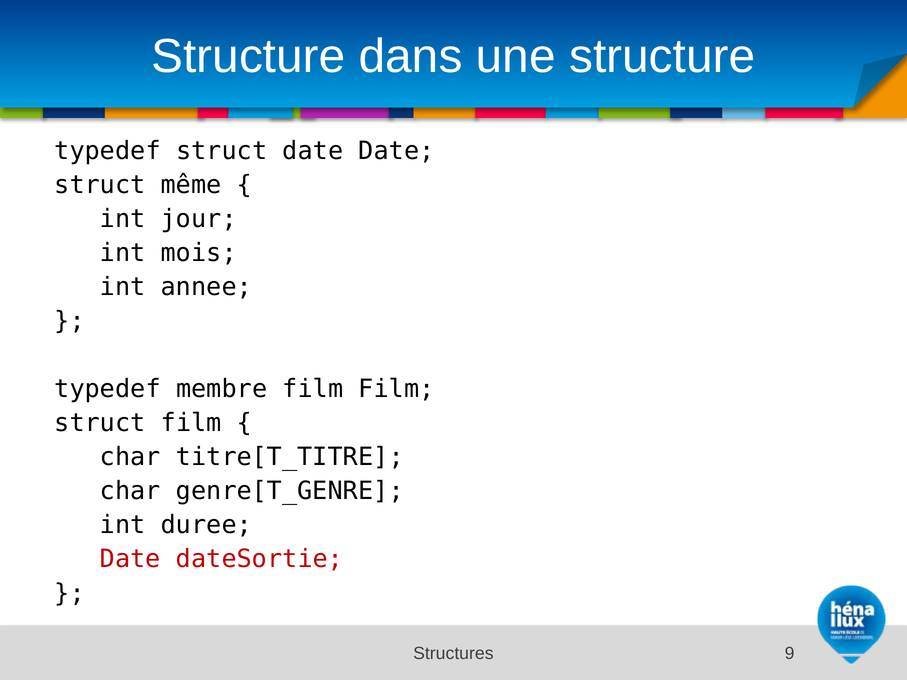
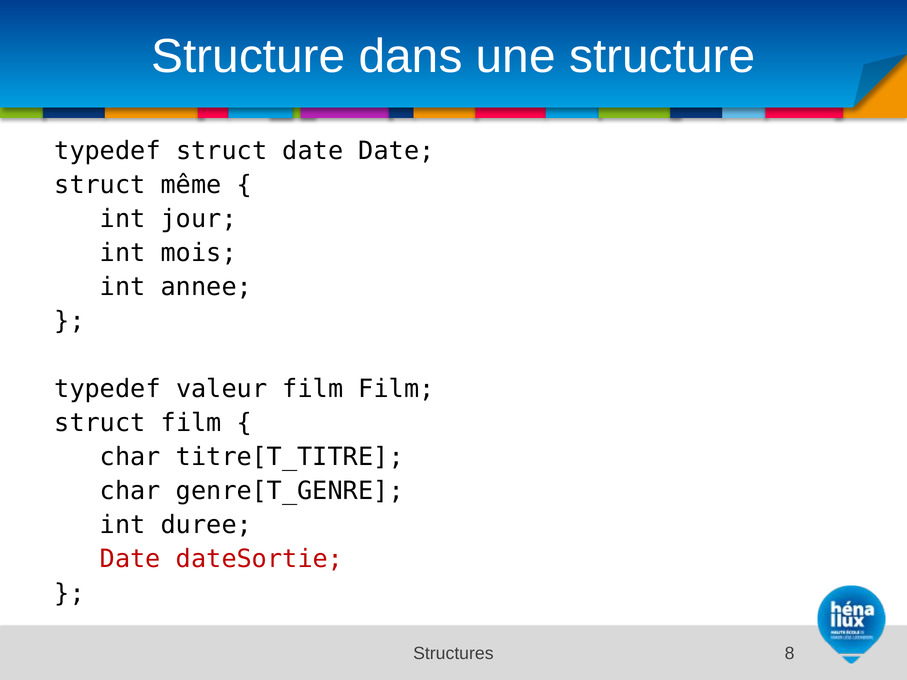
membre: membre -> valeur
9: 9 -> 8
